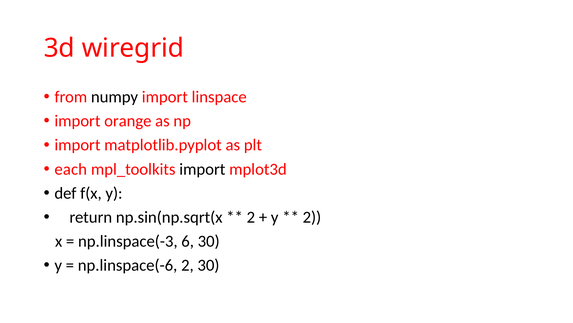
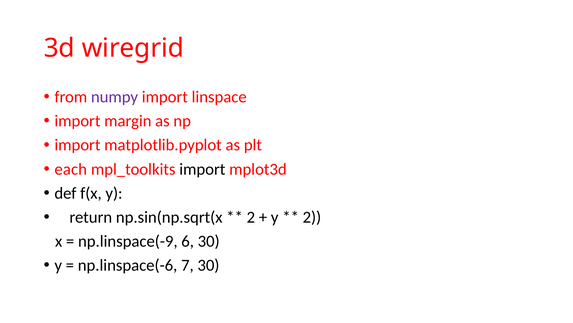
numpy colour: black -> purple
orange: orange -> margin
np.linspace(-3: np.linspace(-3 -> np.linspace(-9
np.linspace(-6 2: 2 -> 7
